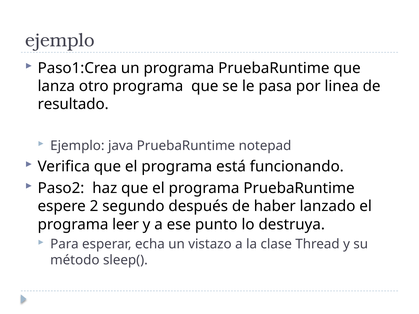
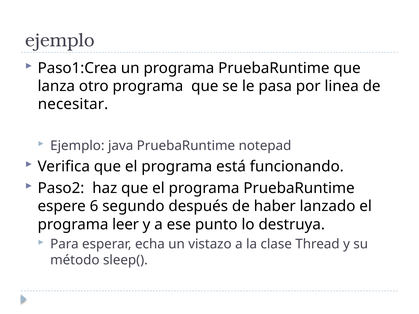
resultado: resultado -> necesitar
2: 2 -> 6
